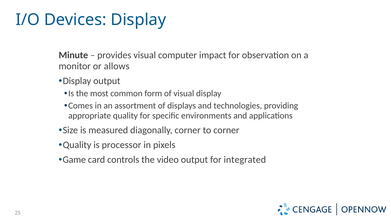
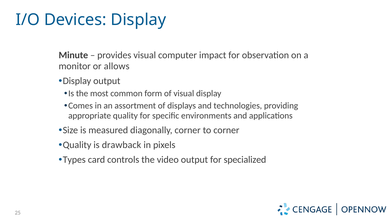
processor: processor -> drawback
Game: Game -> Types
integrated: integrated -> specialized
